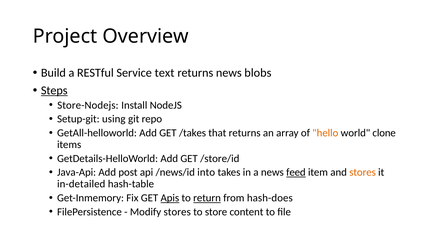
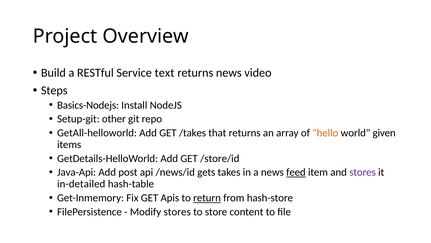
blobs: blobs -> video
Steps underline: present -> none
Store-Nodejs: Store-Nodejs -> Basics-Nodejs
using: using -> other
clone: clone -> given
into: into -> gets
stores at (363, 172) colour: orange -> purple
Apis underline: present -> none
hash-does: hash-does -> hash-store
